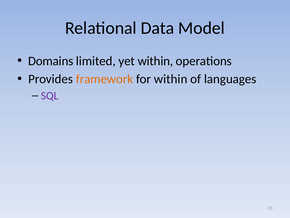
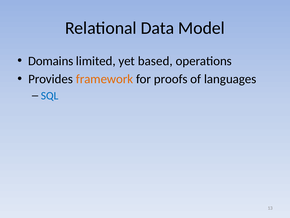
yet within: within -> based
for within: within -> proofs
SQL colour: purple -> blue
